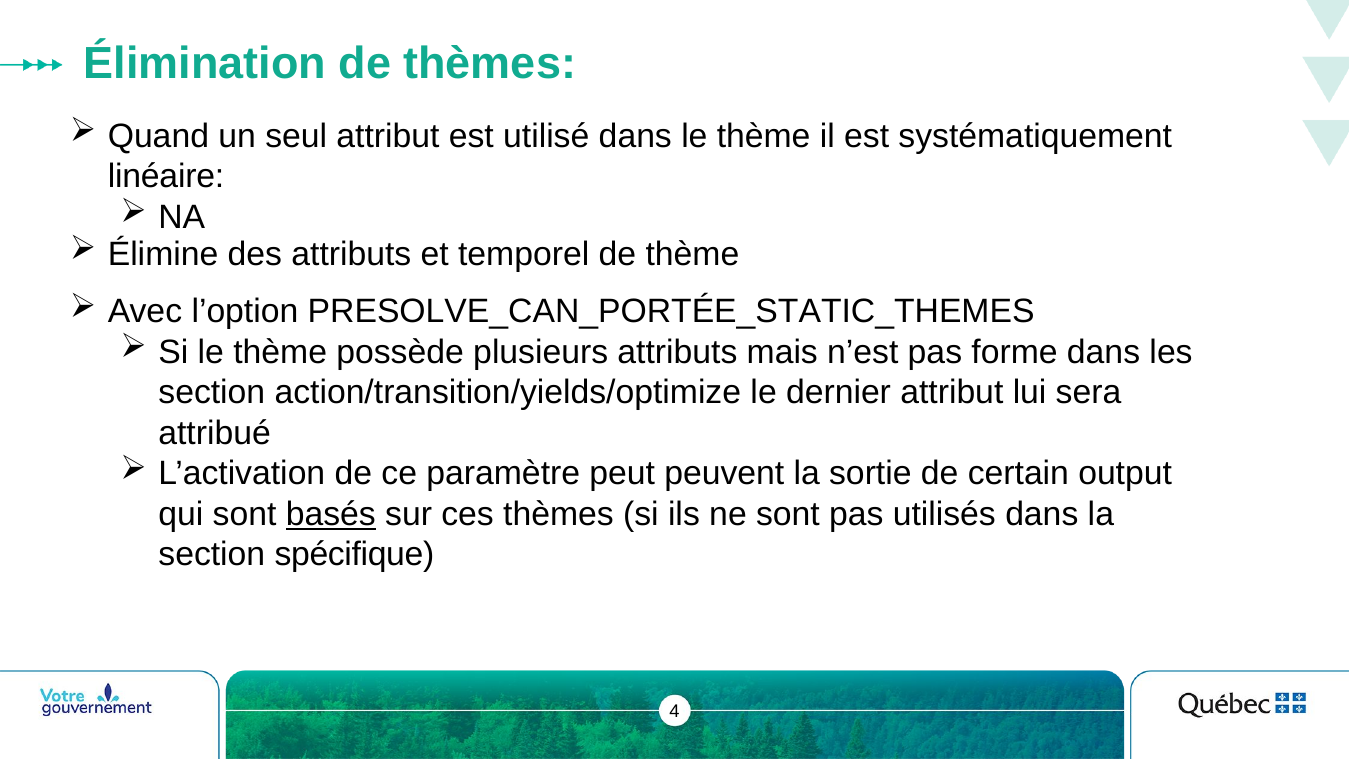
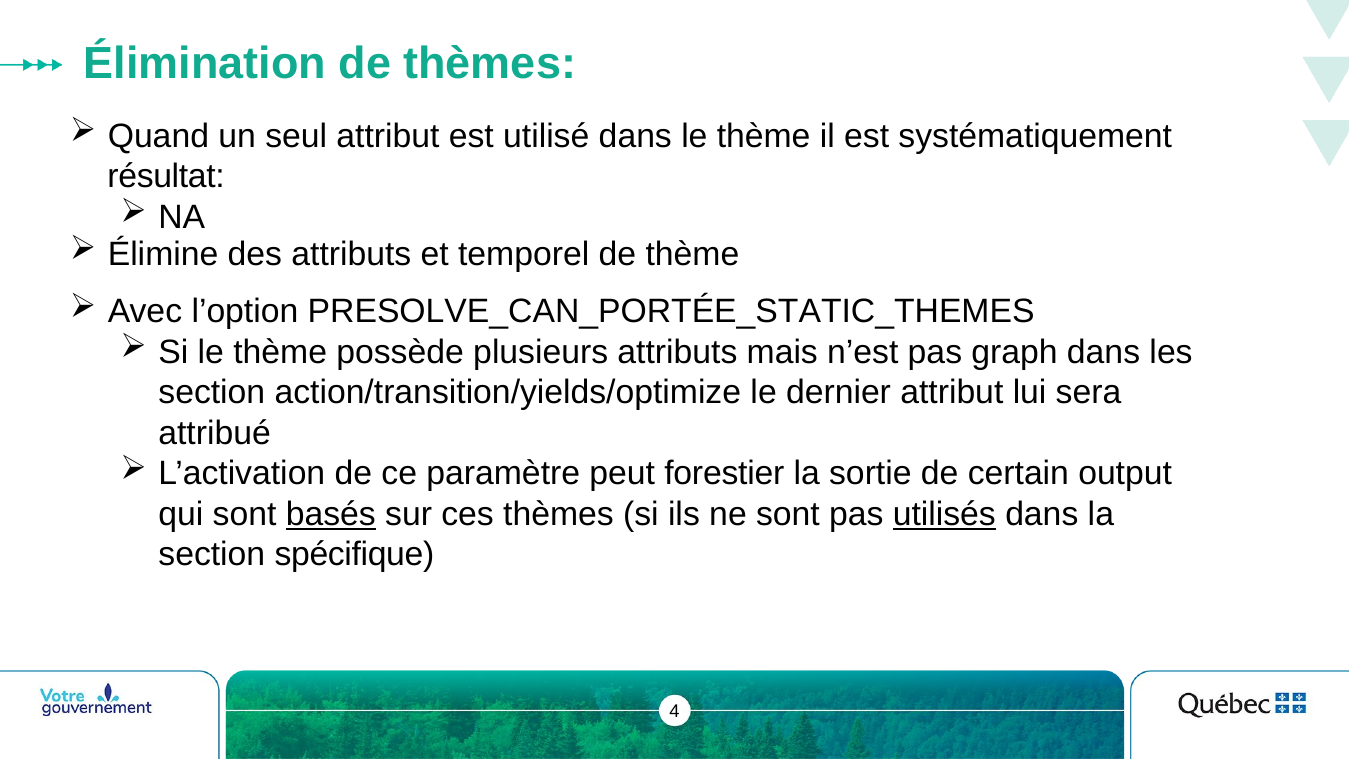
linéaire: linéaire -> résultat
forme: forme -> graph
peuvent: peuvent -> forestier
utilisés underline: none -> present
